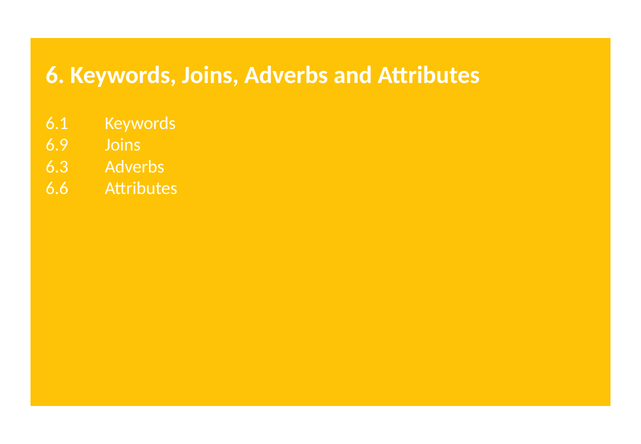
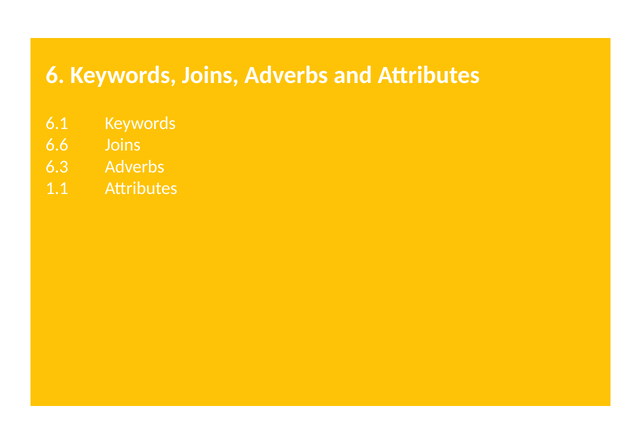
6.9: 6.9 -> 6.6
6.6: 6.6 -> 1.1
